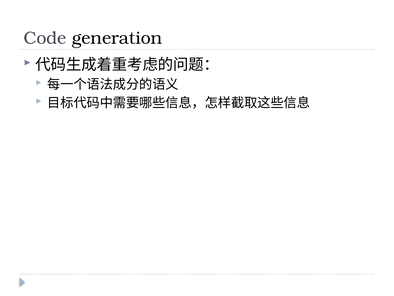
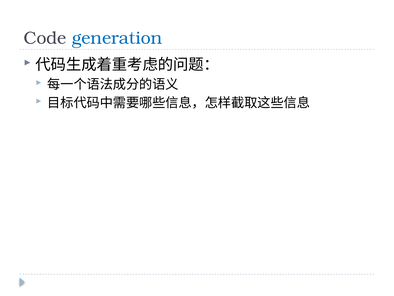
generation colour: black -> blue
